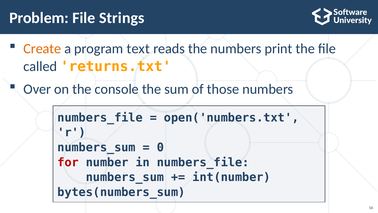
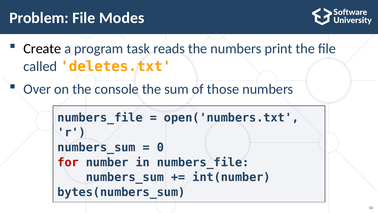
Strings: Strings -> Modes
Create colour: orange -> black
text: text -> task
returns.txt: returns.txt -> deletes.txt
